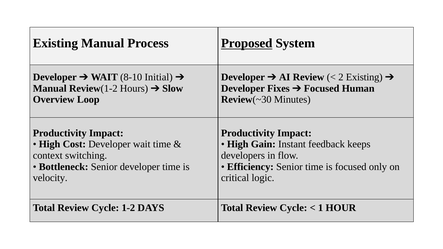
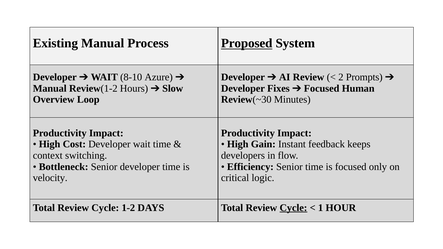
Initial: Initial -> Azure
2 Existing: Existing -> Prompts
Cycle at (293, 208) underline: none -> present
